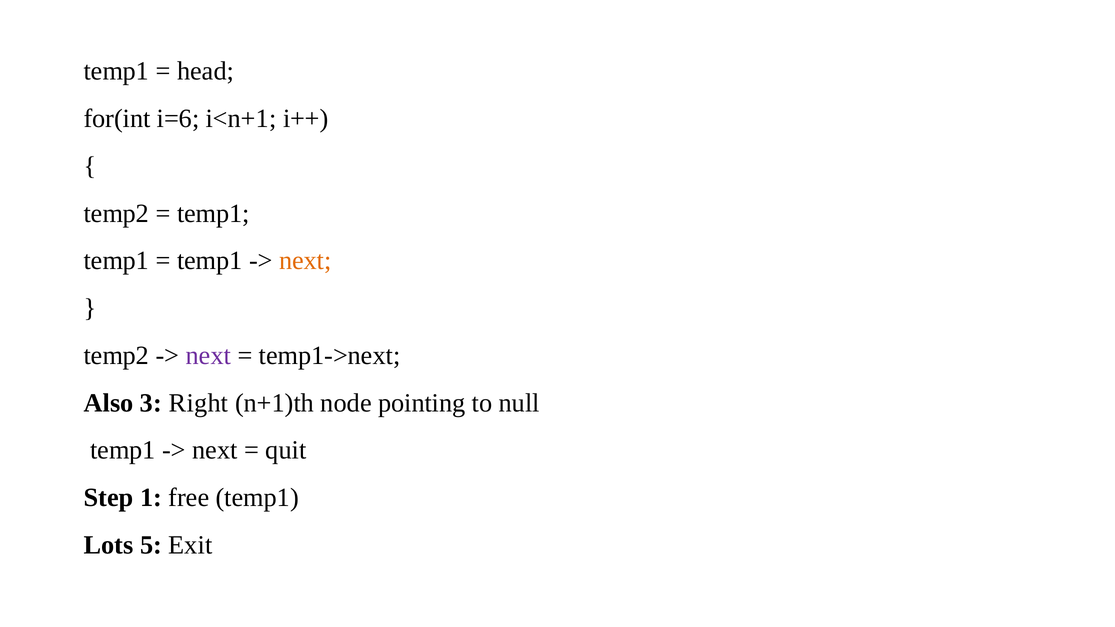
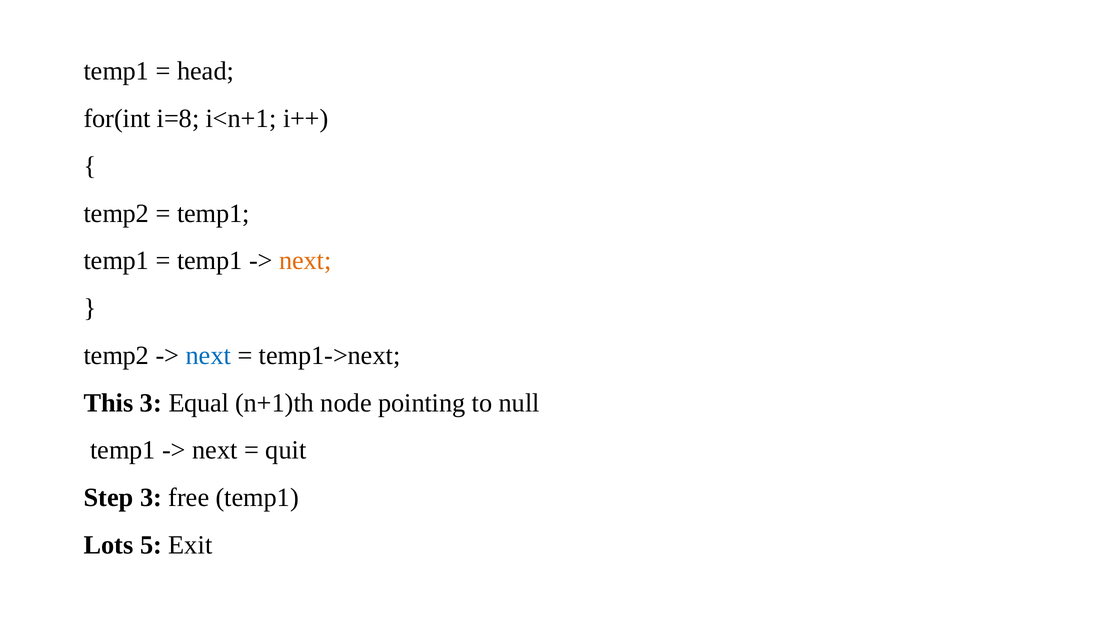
i=6: i=6 -> i=8
next at (208, 356) colour: purple -> blue
Also: Also -> This
Right: Right -> Equal
Step 1: 1 -> 3
